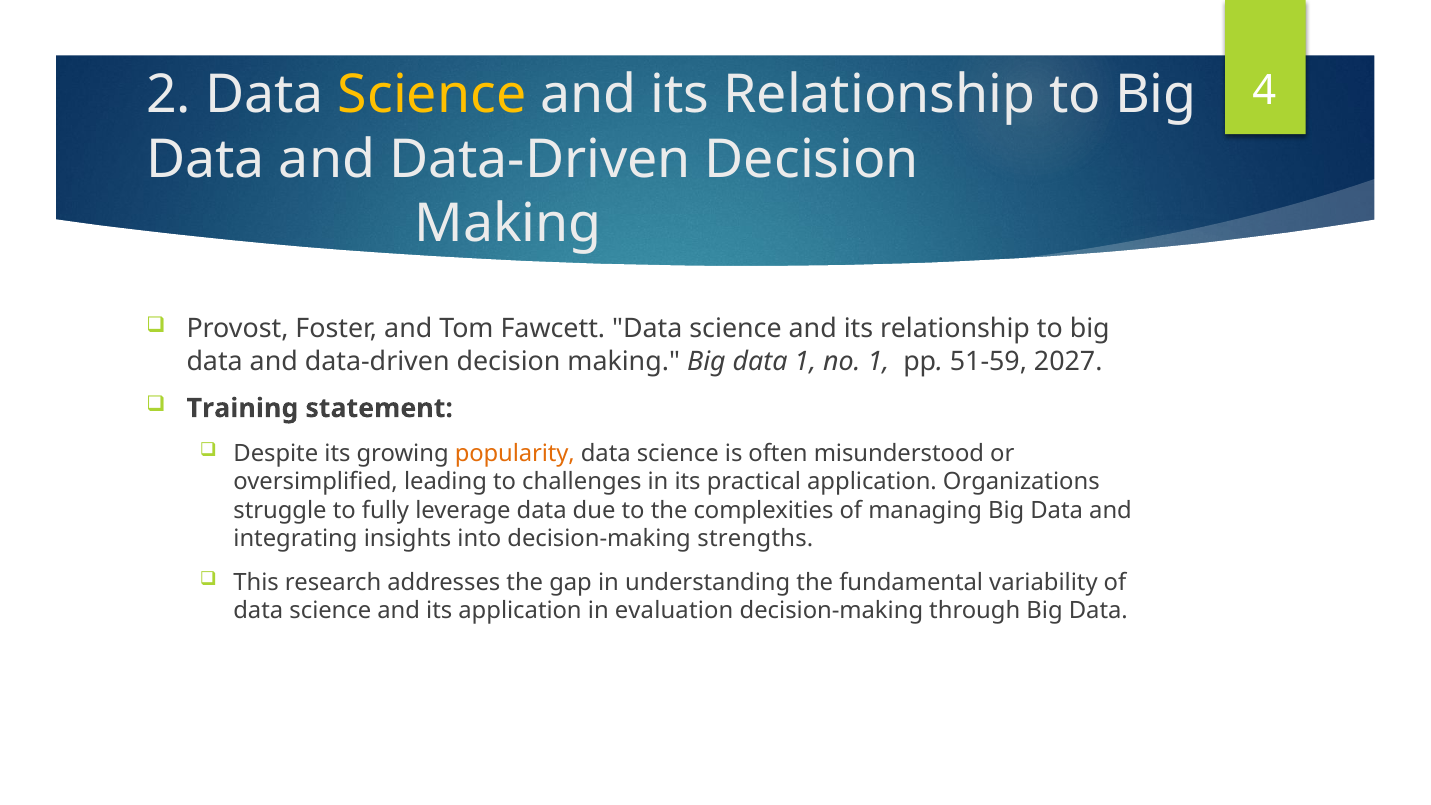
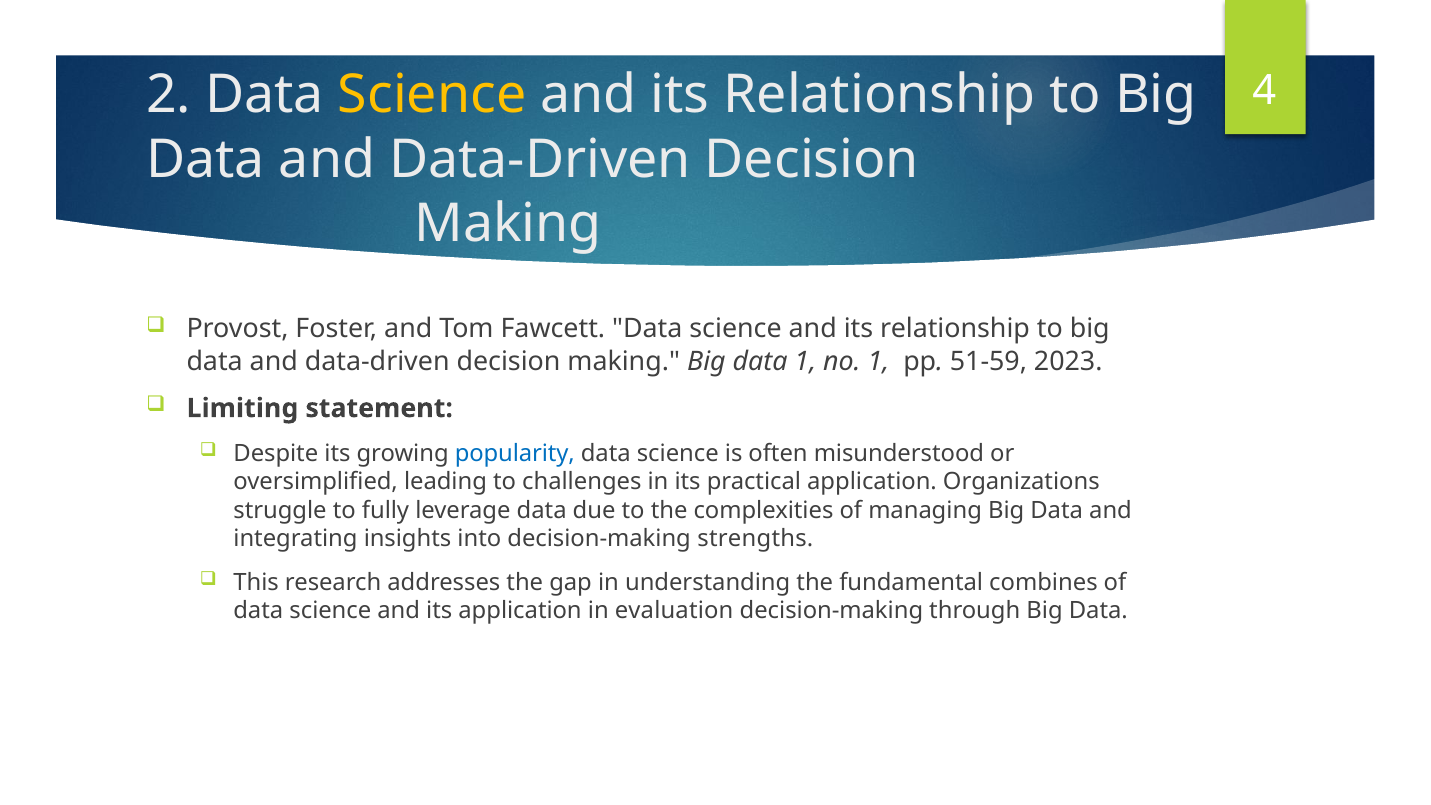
2027: 2027 -> 2023
Training: Training -> Limiting
popularity colour: orange -> blue
variability: variability -> combines
